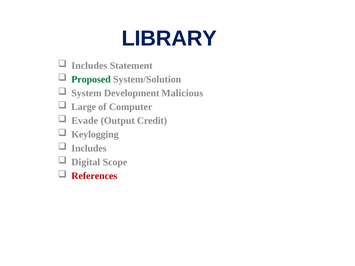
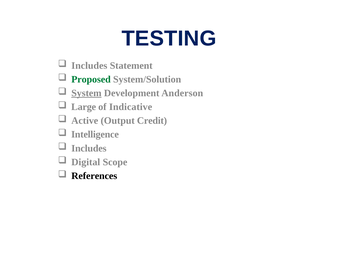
LIBRARY: LIBRARY -> TESTING
System underline: none -> present
Malicious: Malicious -> Anderson
Computer: Computer -> Indicative
Evade: Evade -> Active
Keylogging: Keylogging -> Intelligence
References colour: red -> black
